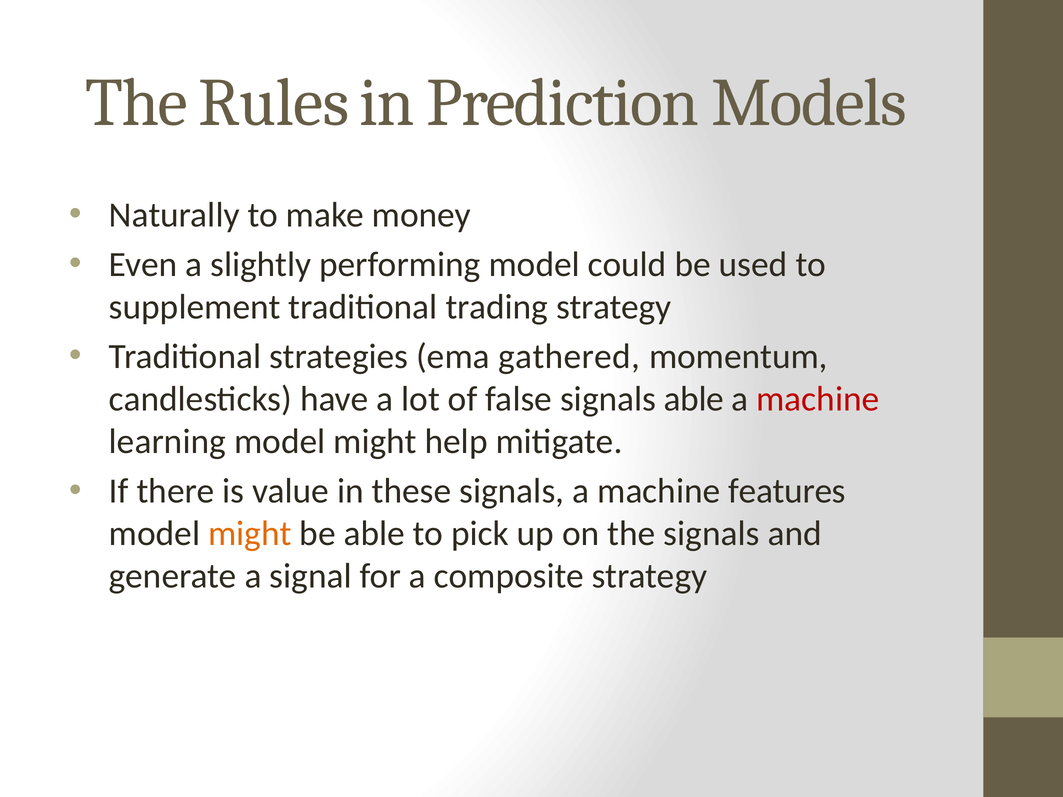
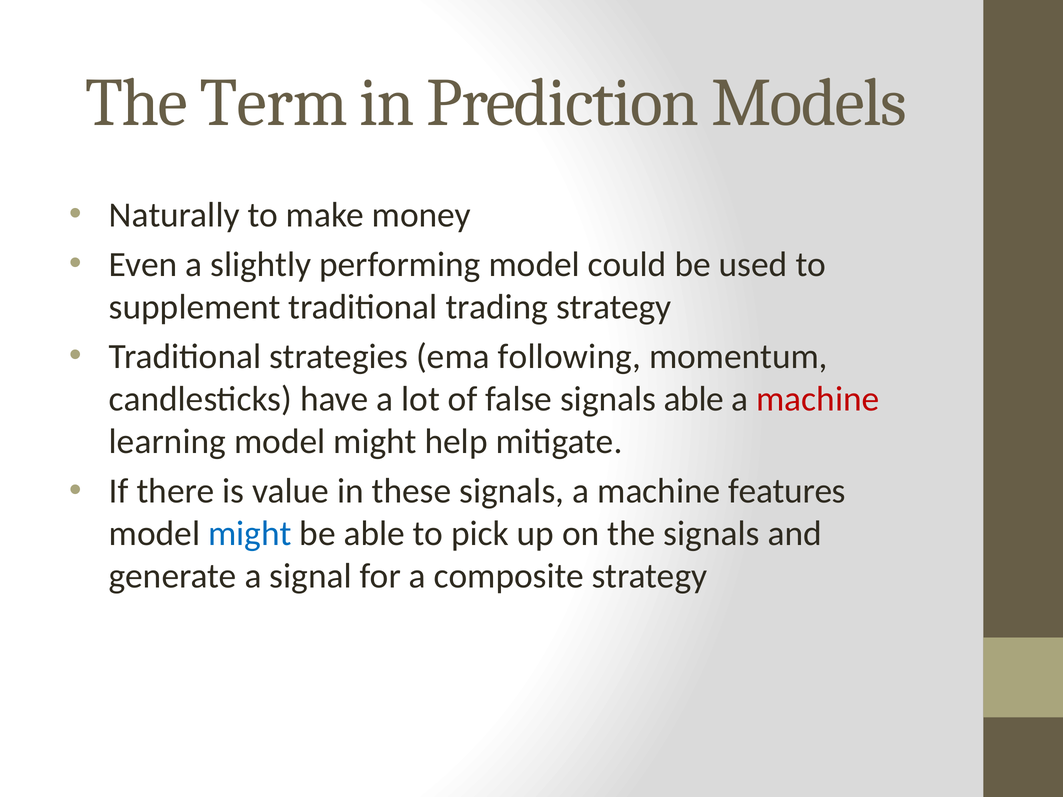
Rules: Rules -> Term
gathered: gathered -> following
might at (250, 534) colour: orange -> blue
